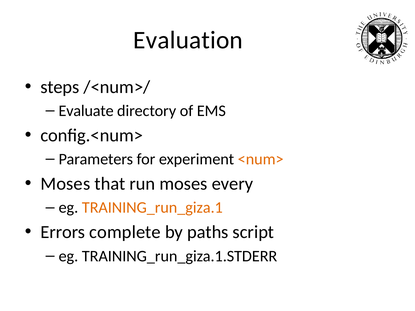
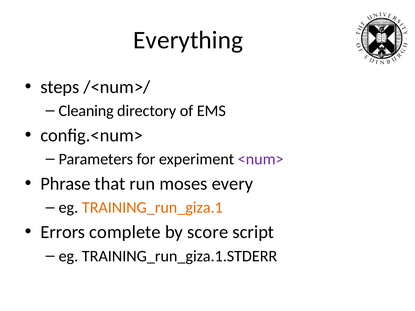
Evaluation: Evaluation -> Everything
Evaluate: Evaluate -> Cleaning
<num> colour: orange -> purple
Moses at (65, 184): Moses -> Phrase
paths: paths -> score
